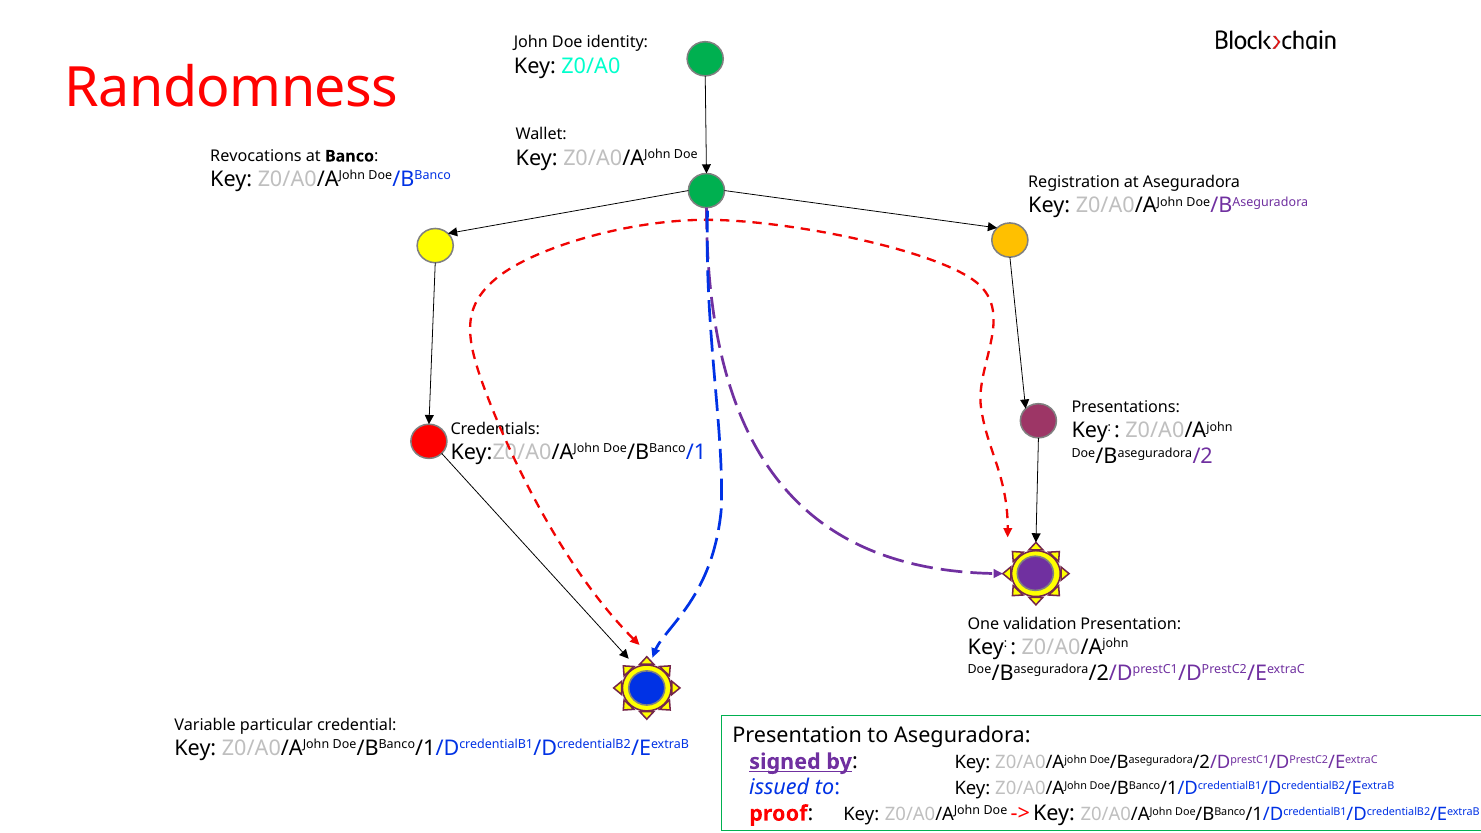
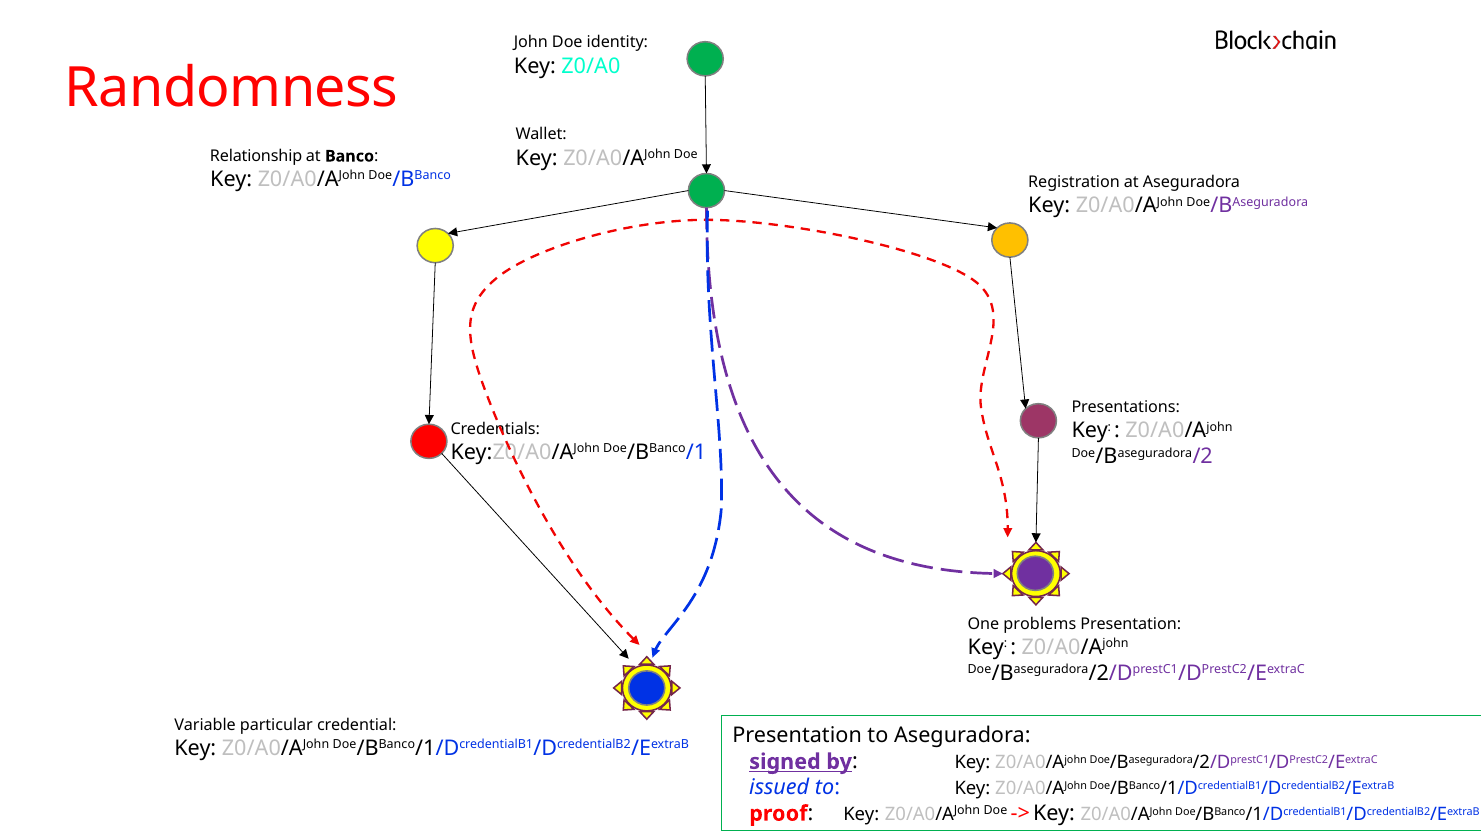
Revocations: Revocations -> Relationship
validation: validation -> problems
